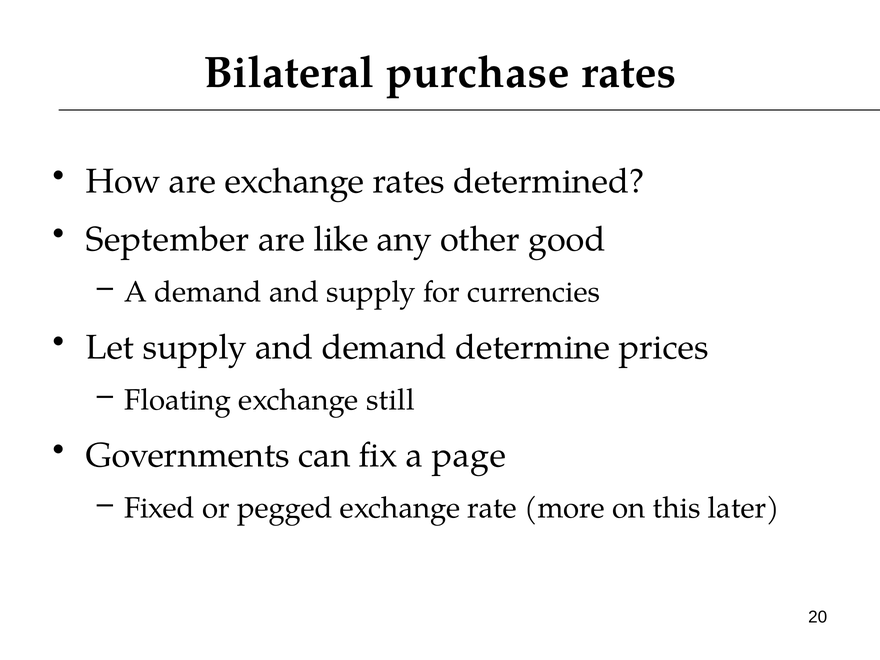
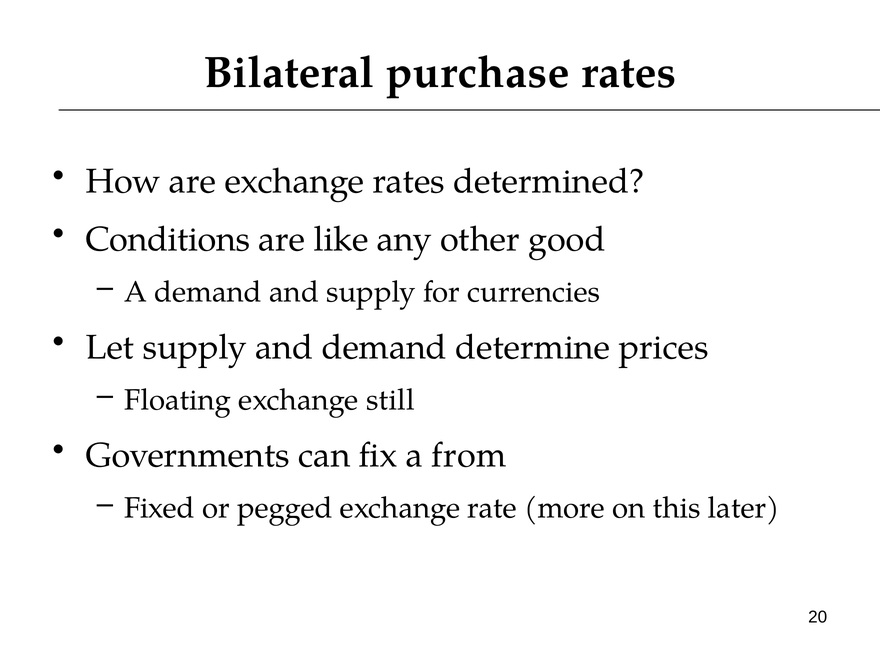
September: September -> Conditions
page: page -> from
